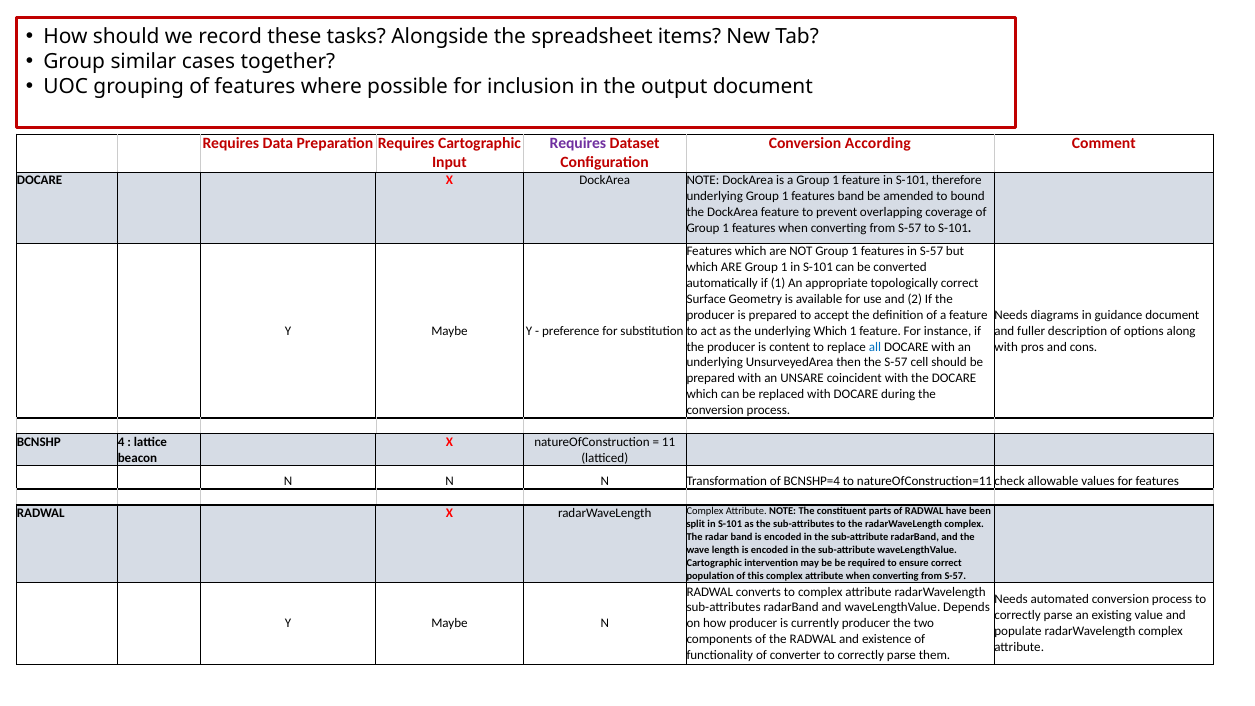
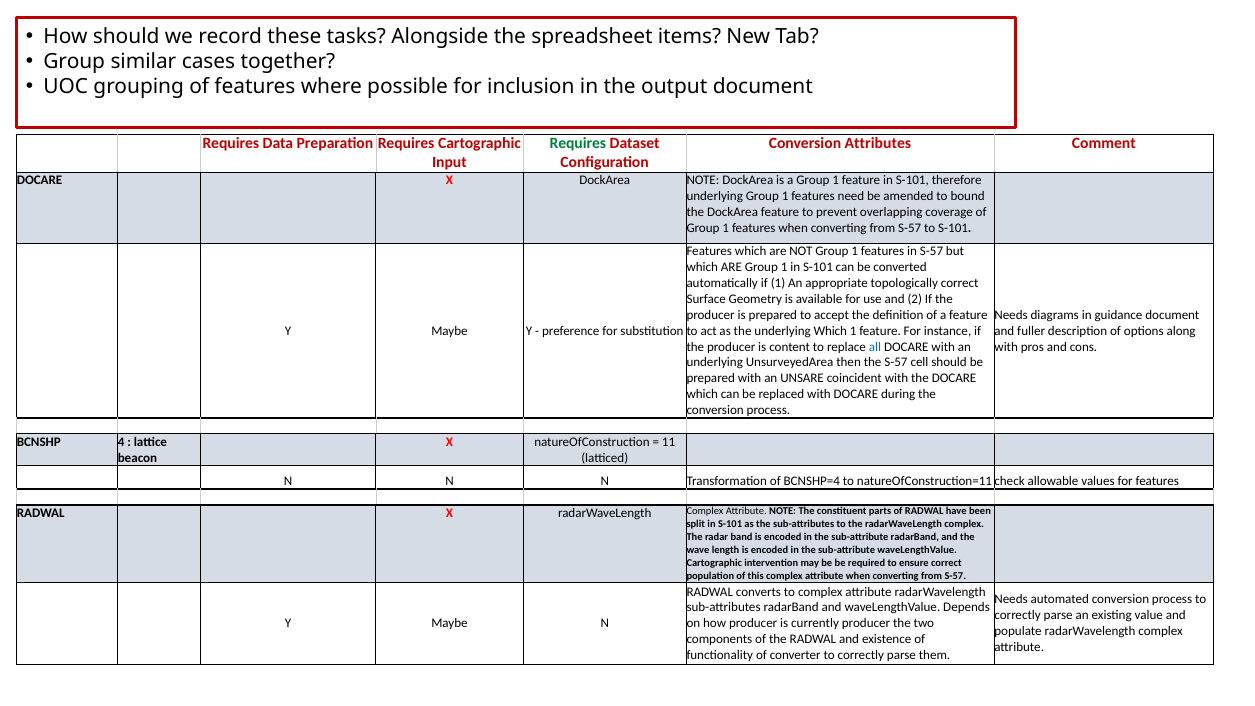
Requires at (578, 144) colour: purple -> green
According: According -> Attributes
features band: band -> need
